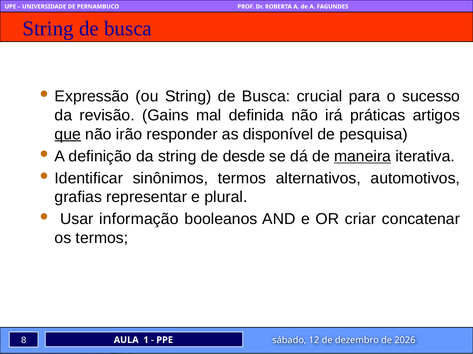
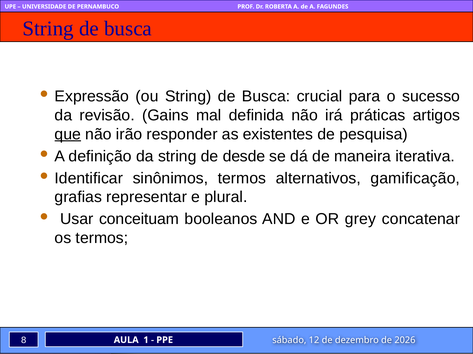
disponível: disponível -> existentes
maneira underline: present -> none
automotivos: automotivos -> gamificação
informação: informação -> conceituam
criar: criar -> grey
